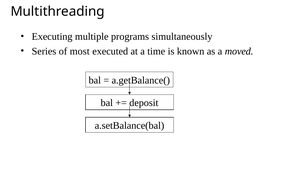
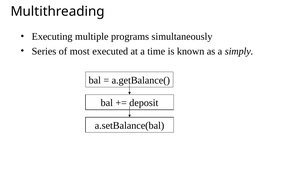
moved: moved -> simply
